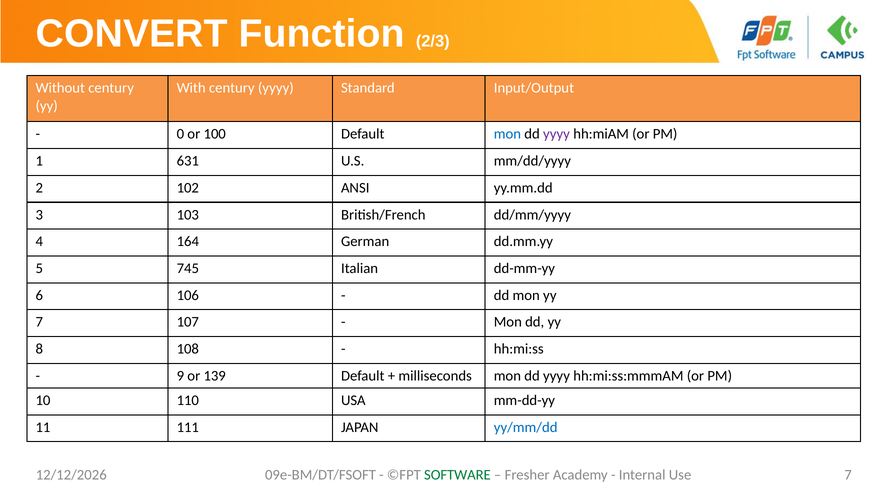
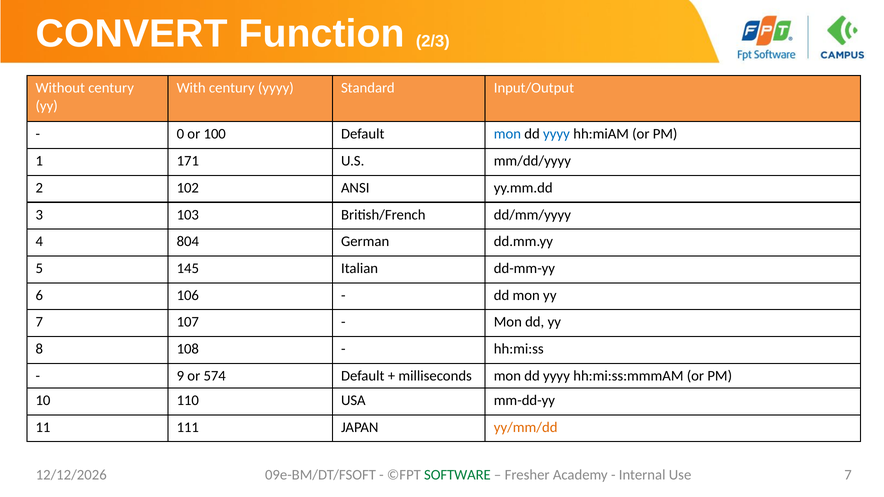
yyyy at (556, 134) colour: purple -> blue
631: 631 -> 171
164: 164 -> 804
745: 745 -> 145
139: 139 -> 574
yy/mm/dd colour: blue -> orange
